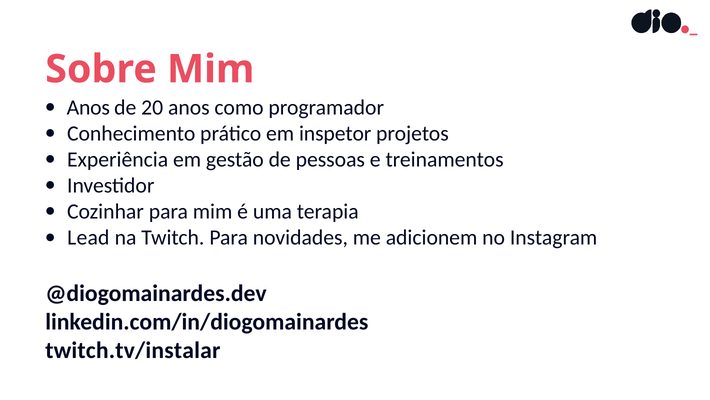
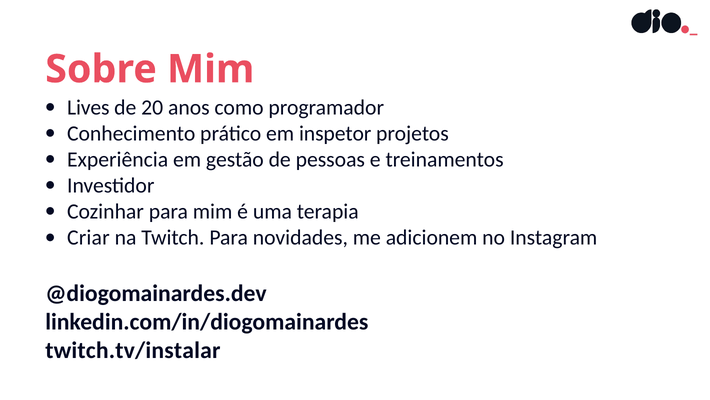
Anos at (88, 107): Anos -> Lives
Lead: Lead -> Criar
